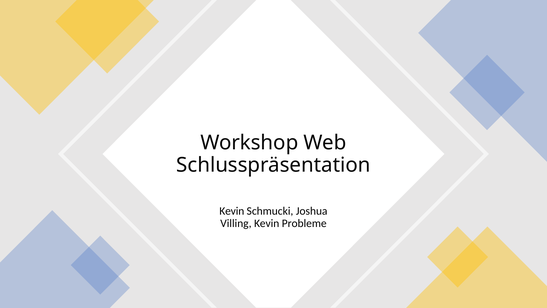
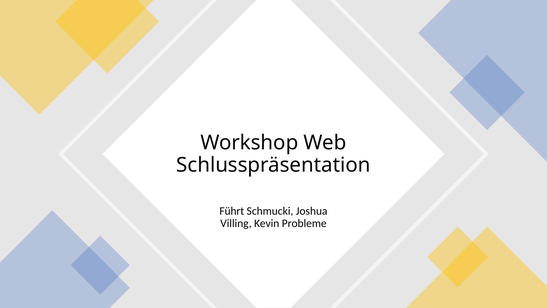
Kevin at (232, 211): Kevin -> Führt
